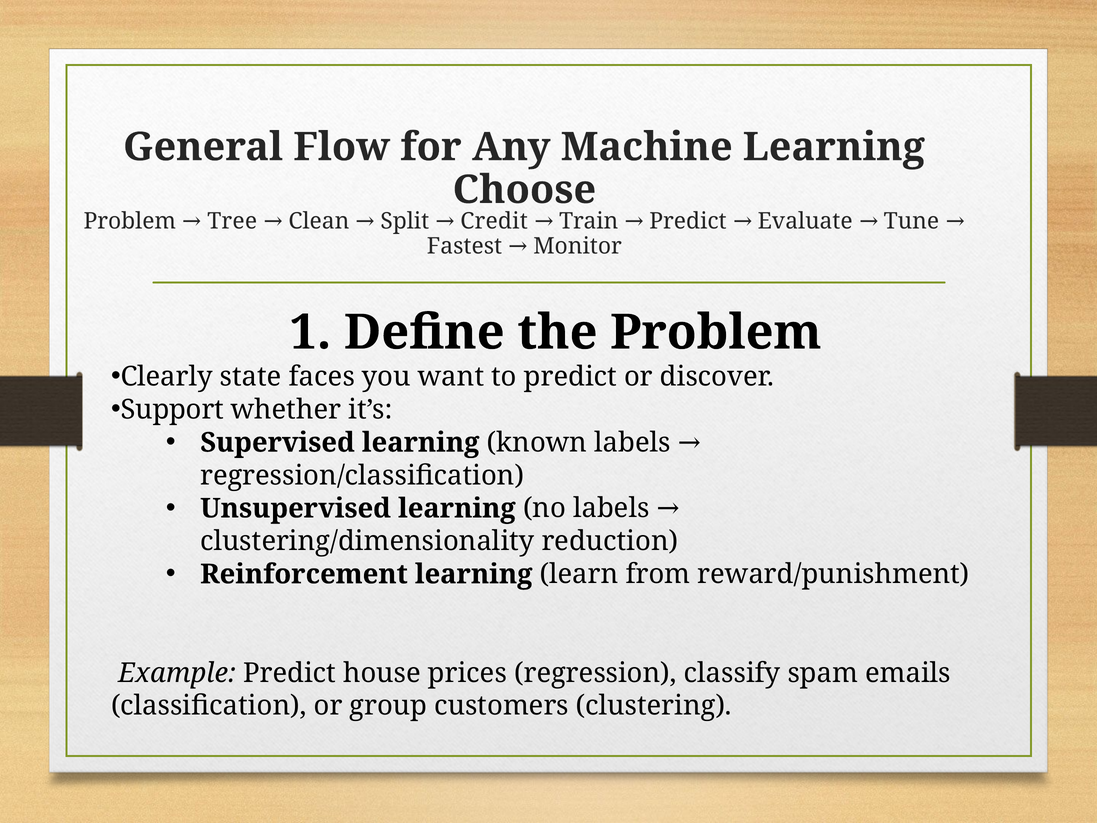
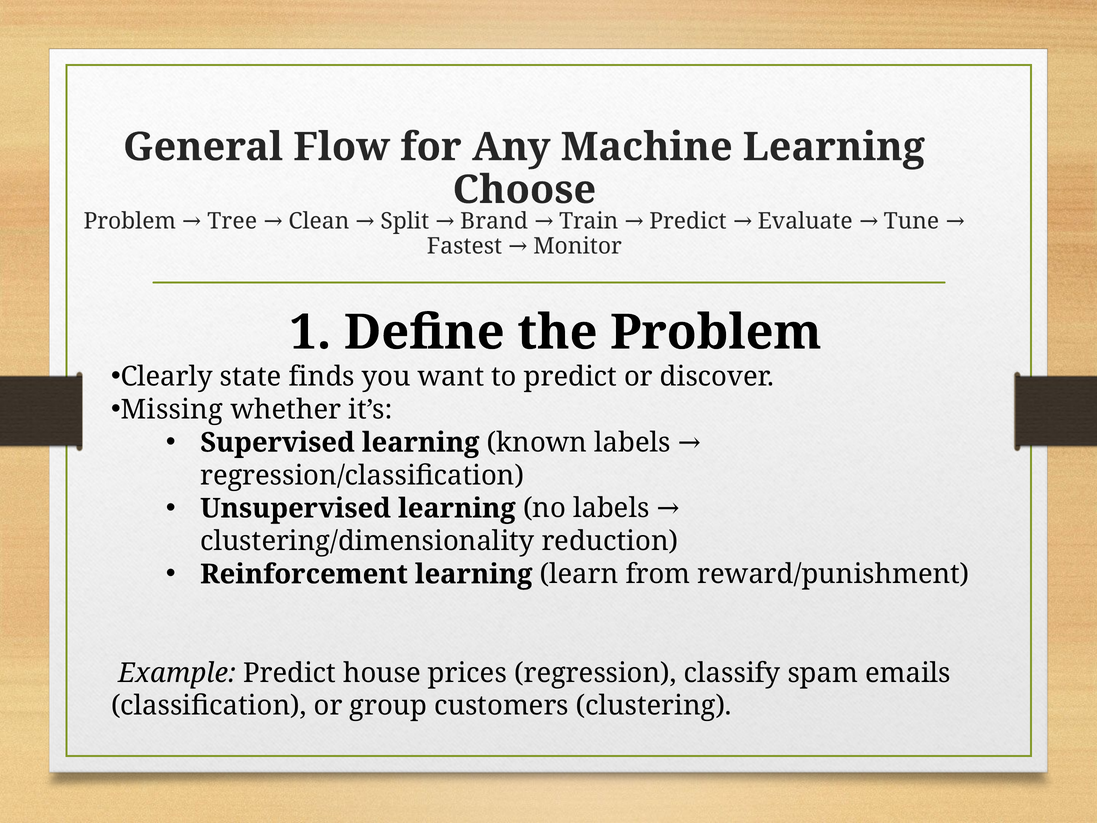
Credit: Credit -> Brand
faces: faces -> finds
Support: Support -> Missing
